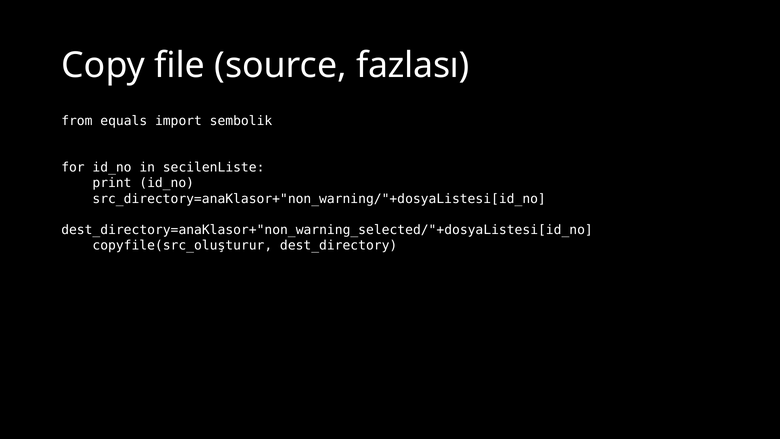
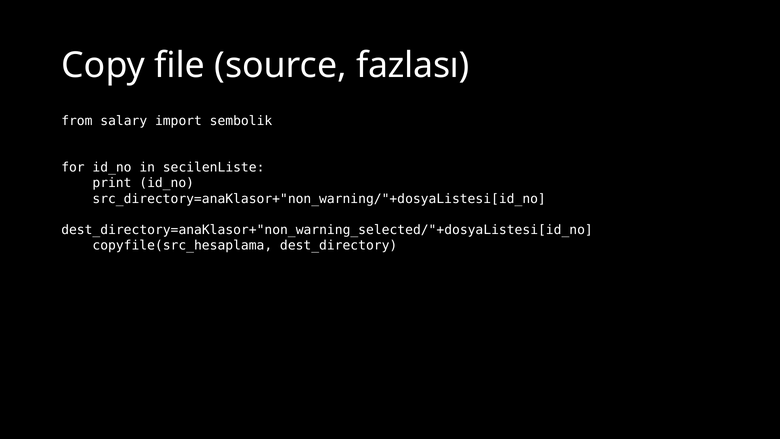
equals: equals -> salary
copyfile(src_oluşturur: copyfile(src_oluşturur -> copyfile(src_hesaplama
